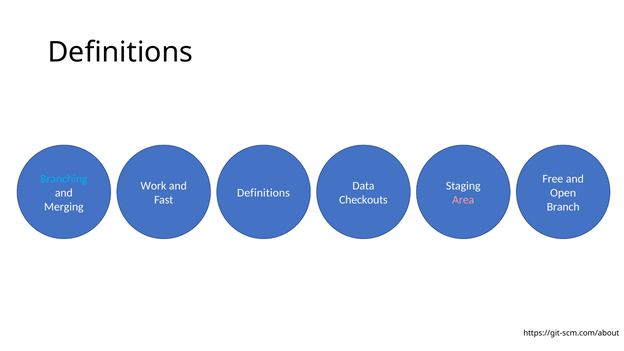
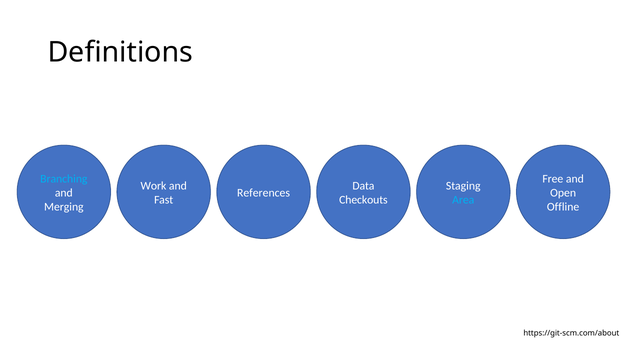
Definitions at (263, 193): Definitions -> References
Area colour: pink -> light blue
Branch: Branch -> Offline
